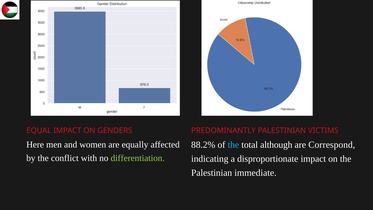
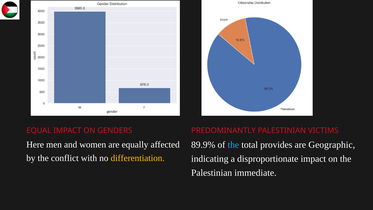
88.2%: 88.2% -> 89.9%
although: although -> provides
Correspond: Correspond -> Geographic
differentiation colour: light green -> yellow
